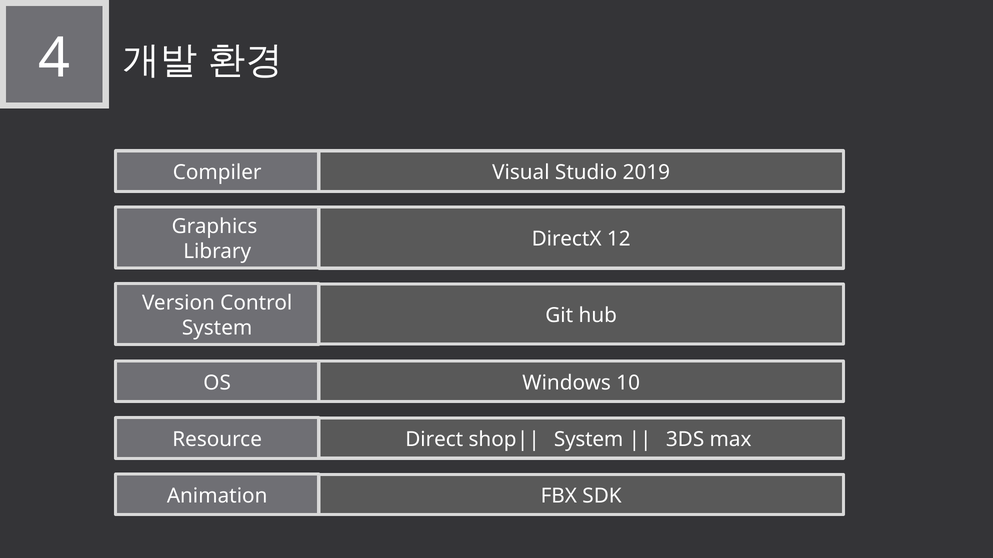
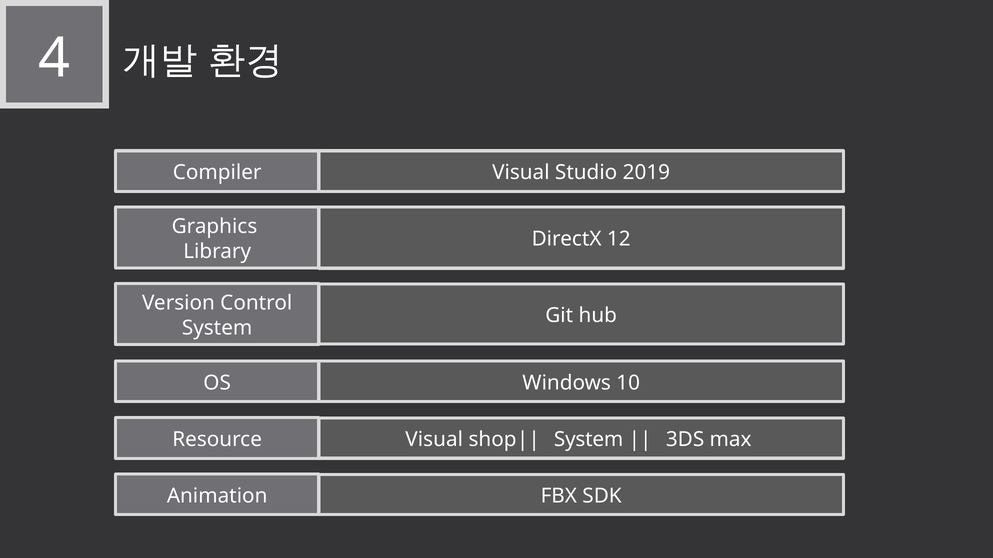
Resource Direct: Direct -> Visual
